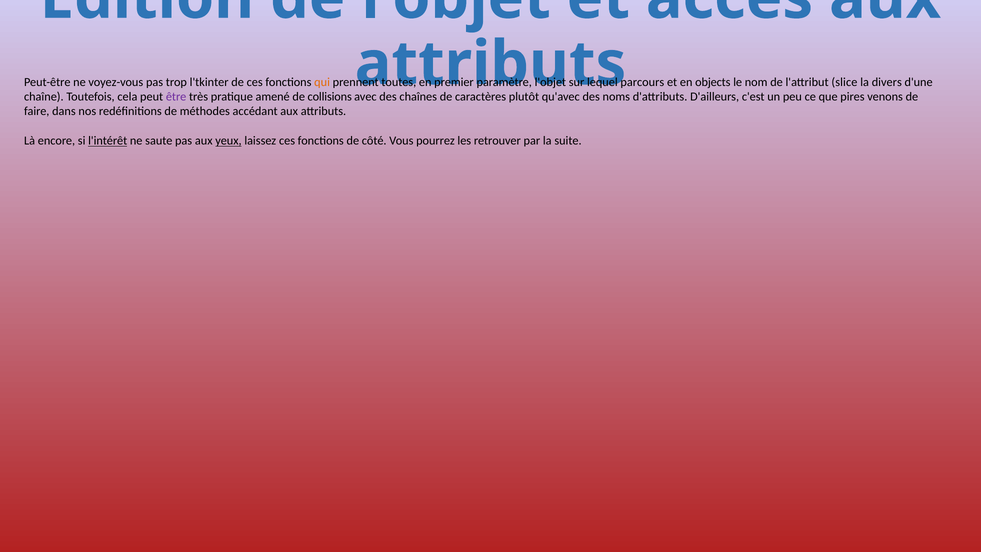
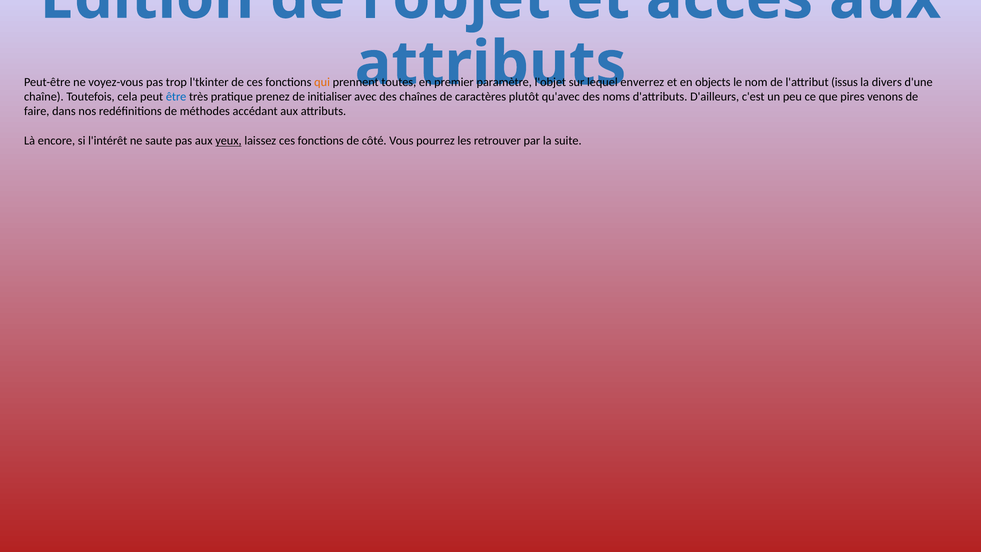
parcours: parcours -> enverrez
slice: slice -> issus
être colour: purple -> blue
amené: amené -> prenez
collisions: collisions -> initialiser
l'intérêt underline: present -> none
